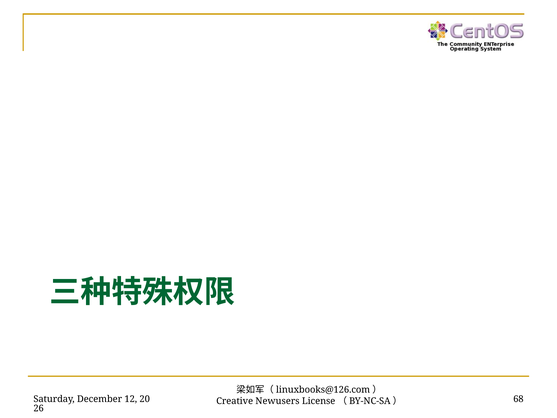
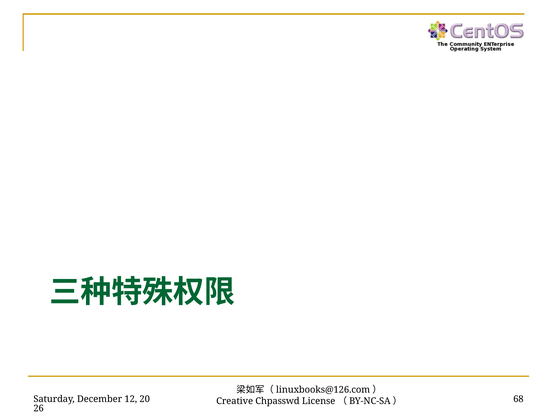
Newusers: Newusers -> Chpasswd
